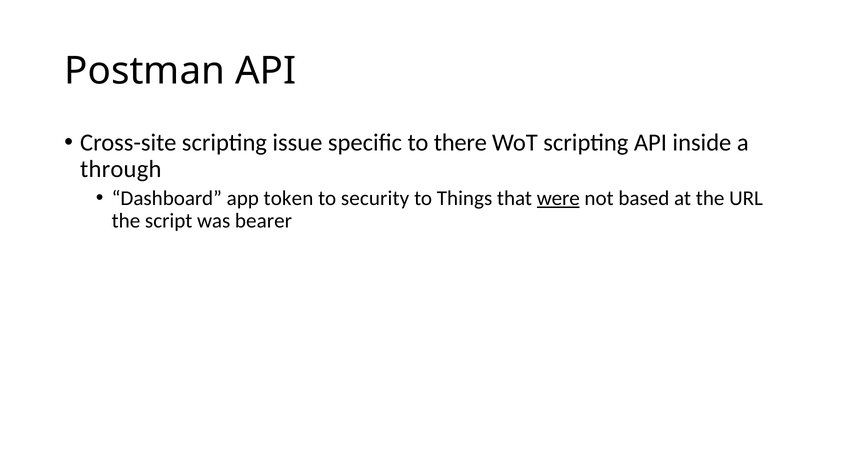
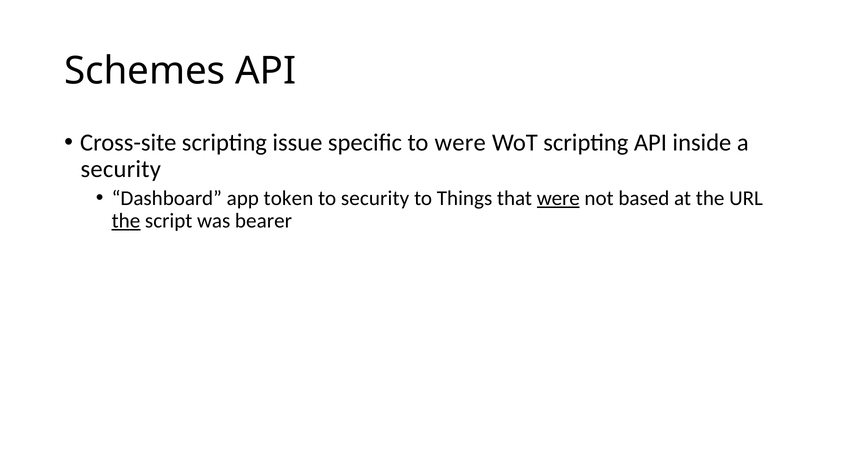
Postman: Postman -> Schemes
to there: there -> were
through at (121, 169): through -> security
the at (126, 221) underline: none -> present
